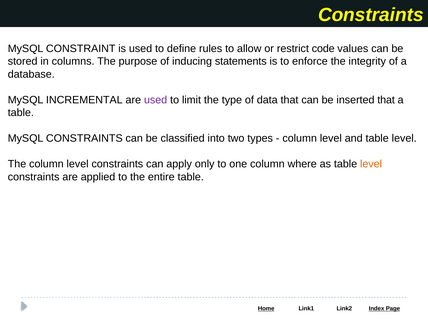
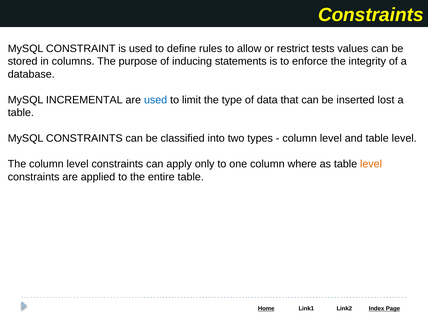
code: code -> tests
used at (156, 100) colour: purple -> blue
inserted that: that -> lost
